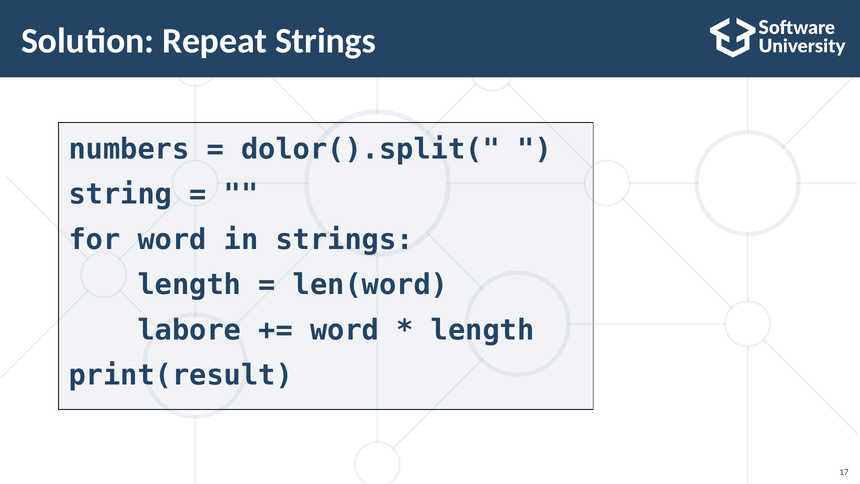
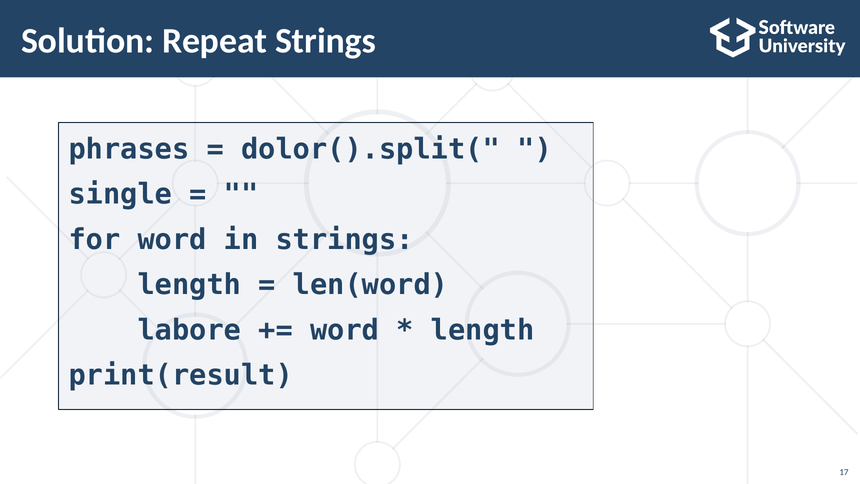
numbers: numbers -> phrases
string: string -> single
